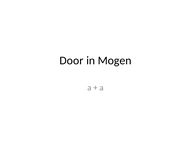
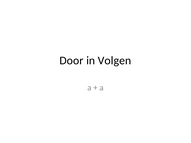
Mogen: Mogen -> Volgen
